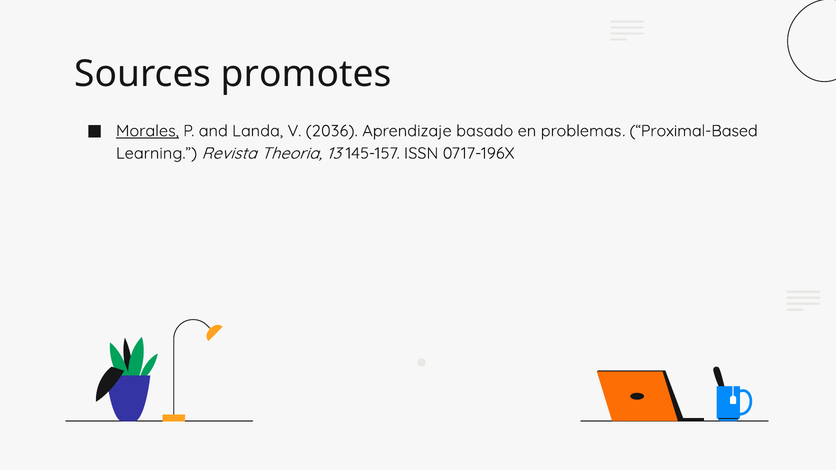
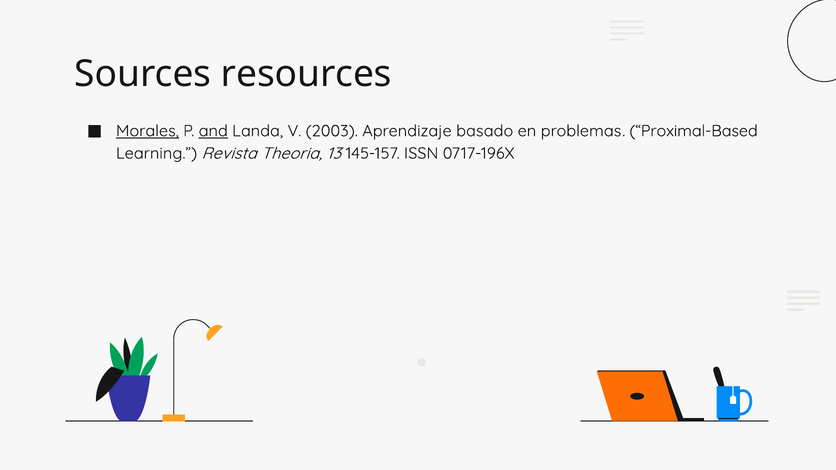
promotes: promotes -> resources
and underline: none -> present
2036: 2036 -> 2003
